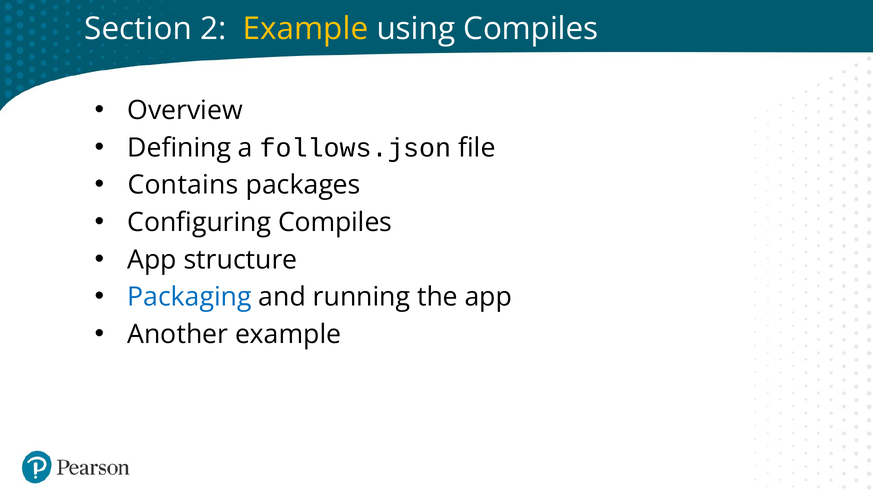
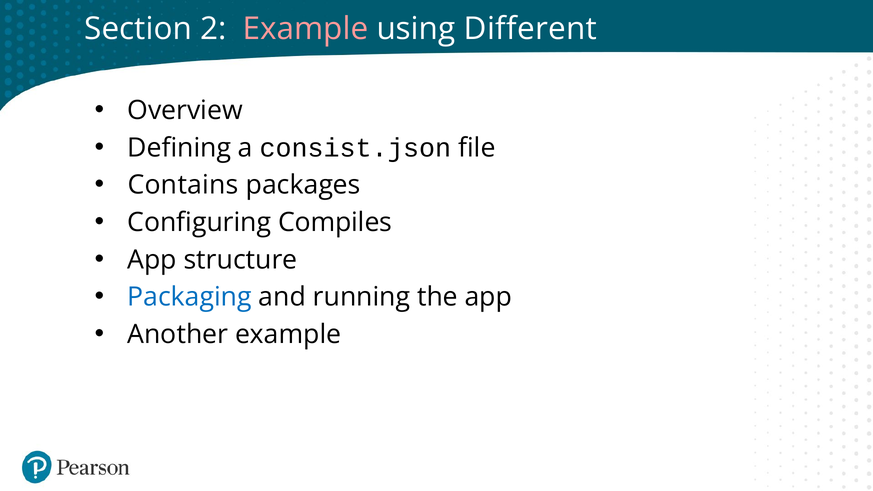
Example at (305, 29) colour: yellow -> pink
using Compiles: Compiles -> Different
follows.json: follows.json -> consist.json
